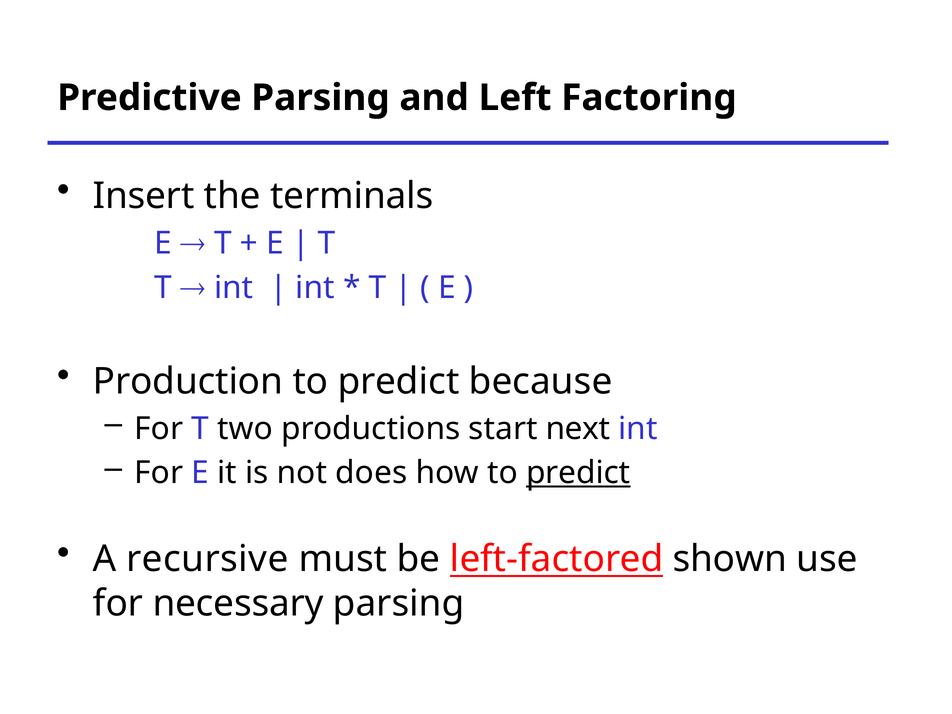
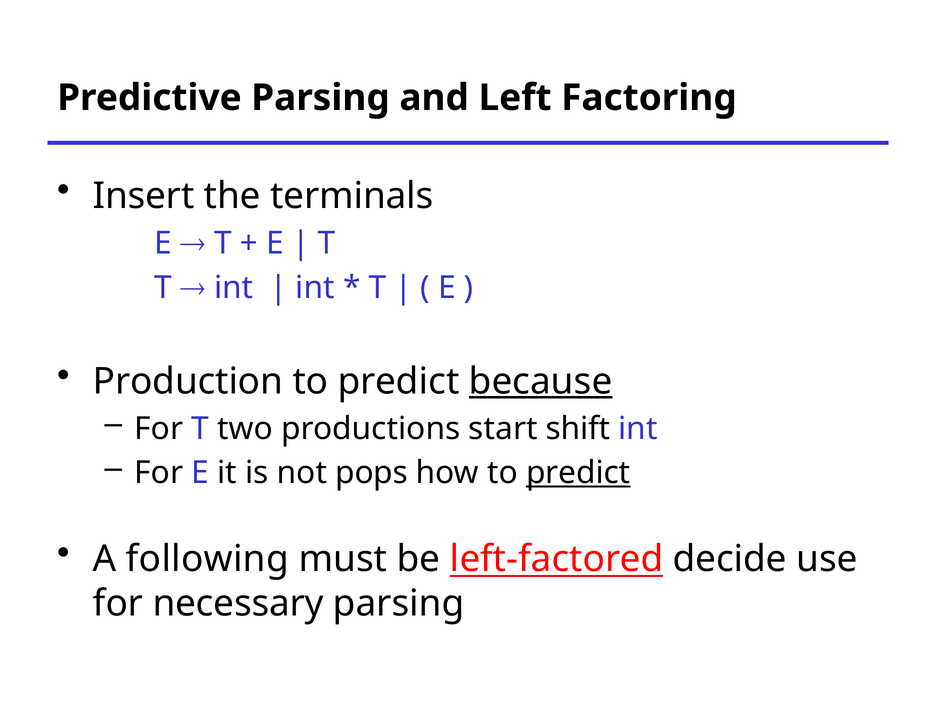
because underline: none -> present
next: next -> shift
does: does -> pops
recursive: recursive -> following
shown: shown -> decide
